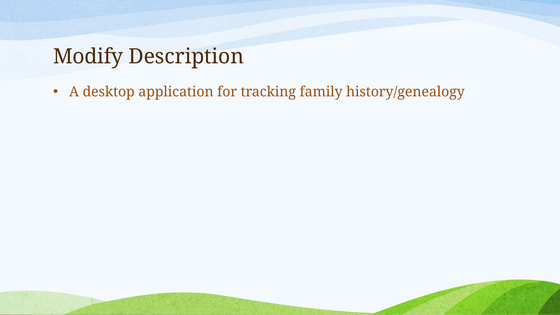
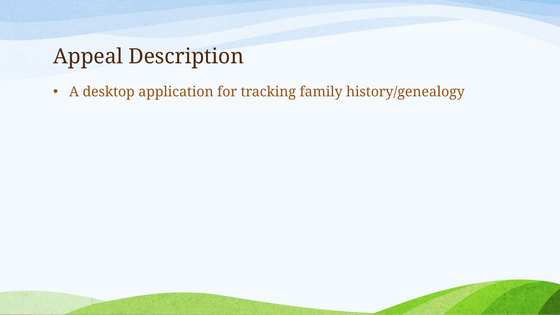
Modify: Modify -> Appeal
